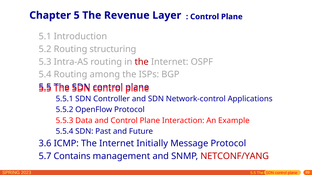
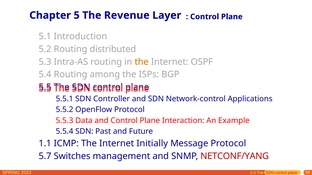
structuring: structuring -> distributed
the at (142, 62) colour: red -> orange
3.6: 3.6 -> 1.1
Contains: Contains -> Switches
